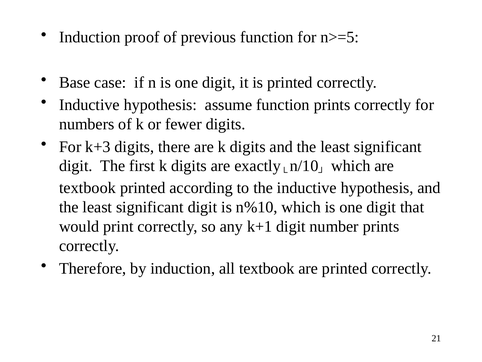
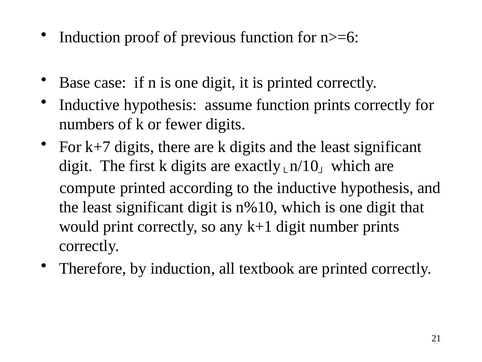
n>=5: n>=5 -> n>=6
k+3: k+3 -> k+7
textbook at (88, 188): textbook -> compute
